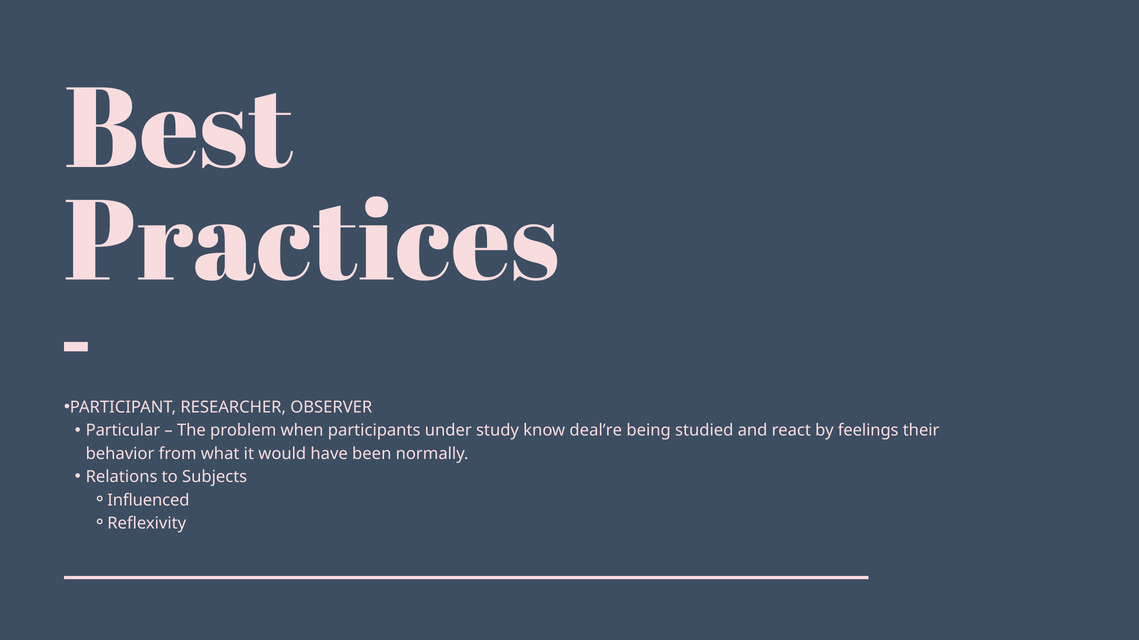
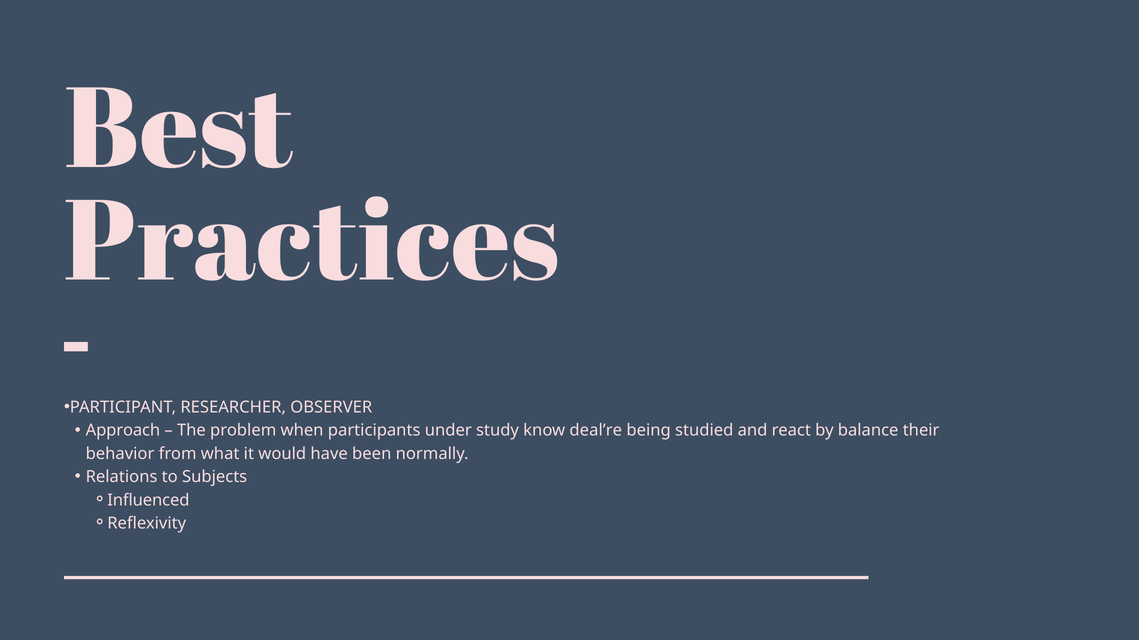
Particular: Particular -> Approach
feelings: feelings -> balance
